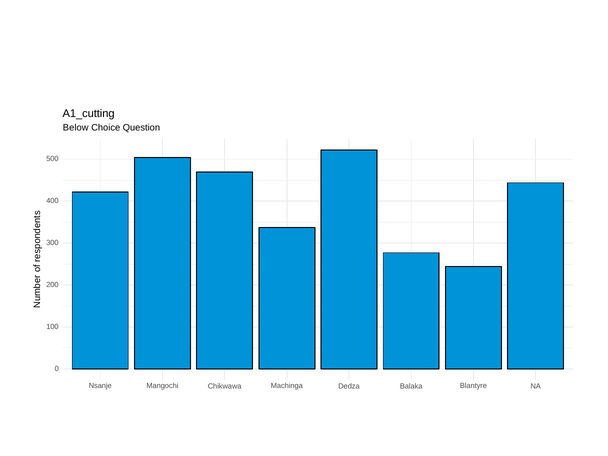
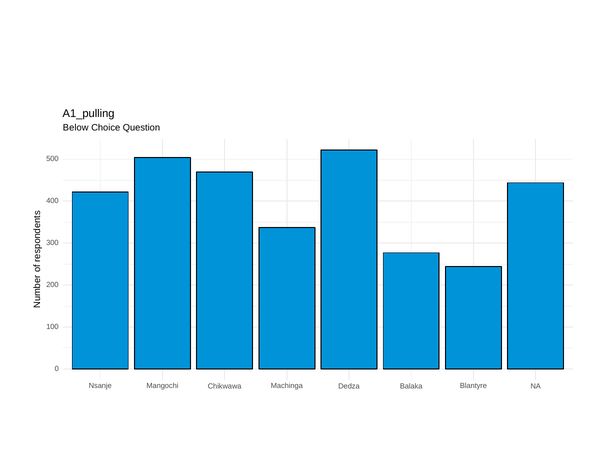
A1_cutting: A1_cutting -> A1_pulling
